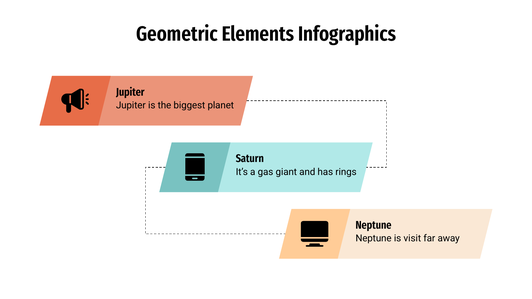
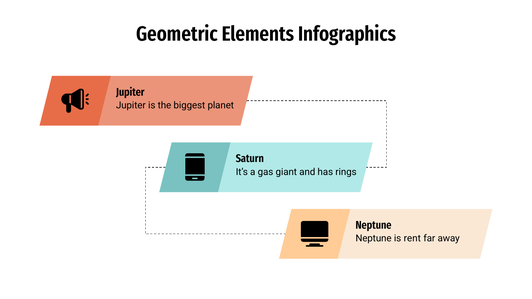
visit: visit -> rent
